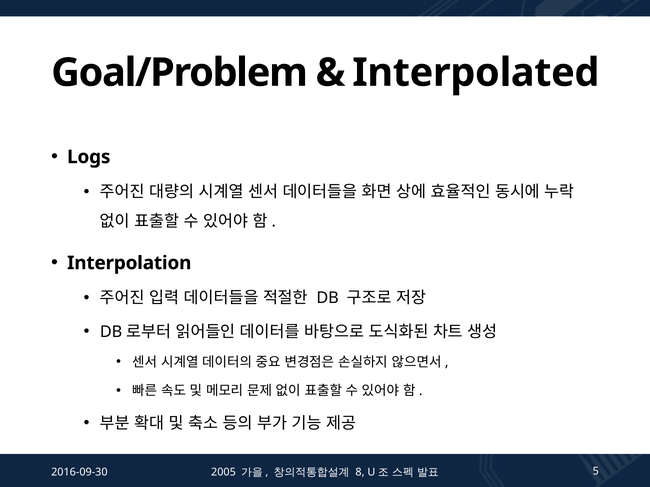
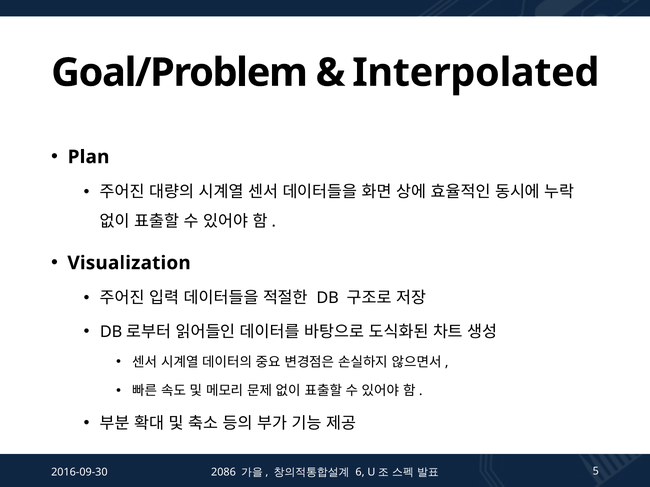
Logs: Logs -> Plan
Interpolation: Interpolation -> Visualization
2005: 2005 -> 2086
8: 8 -> 6
